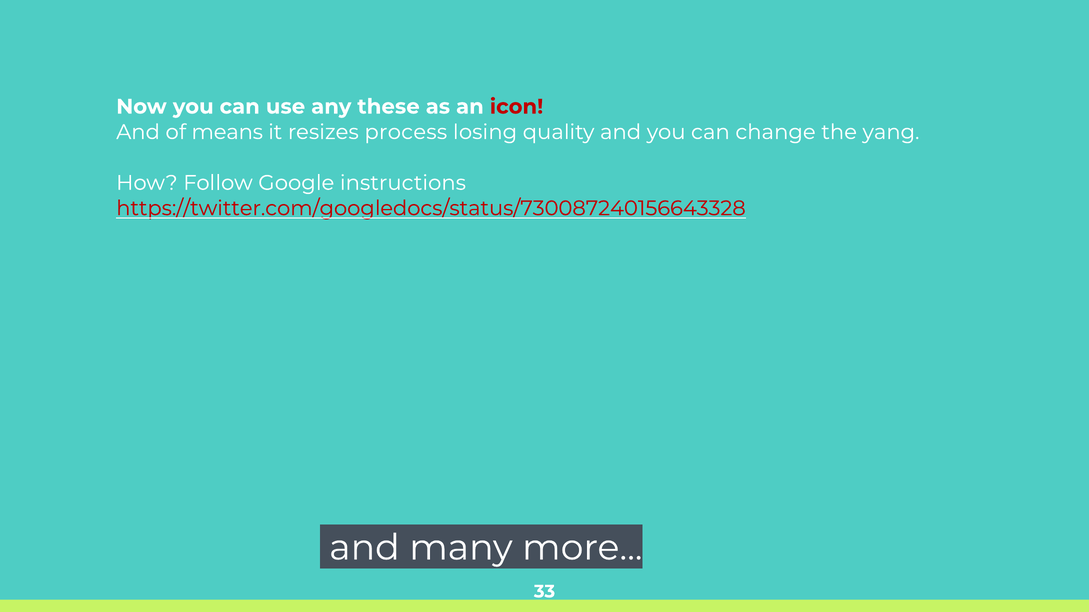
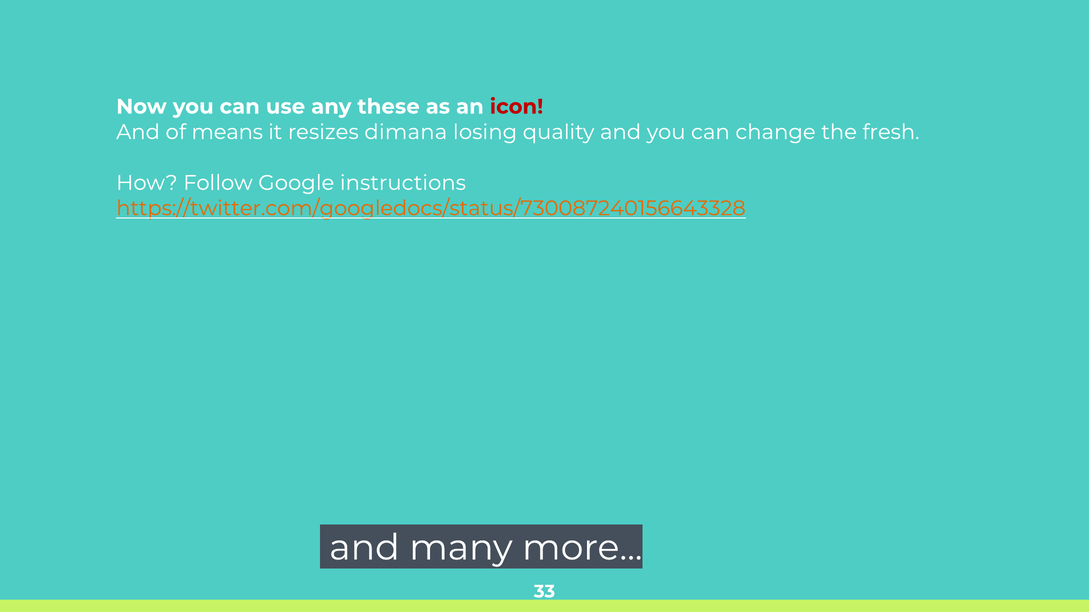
process: process -> dimana
yang: yang -> fresh
https://twitter.com/googledocs/status/730087240156643328 colour: red -> orange
